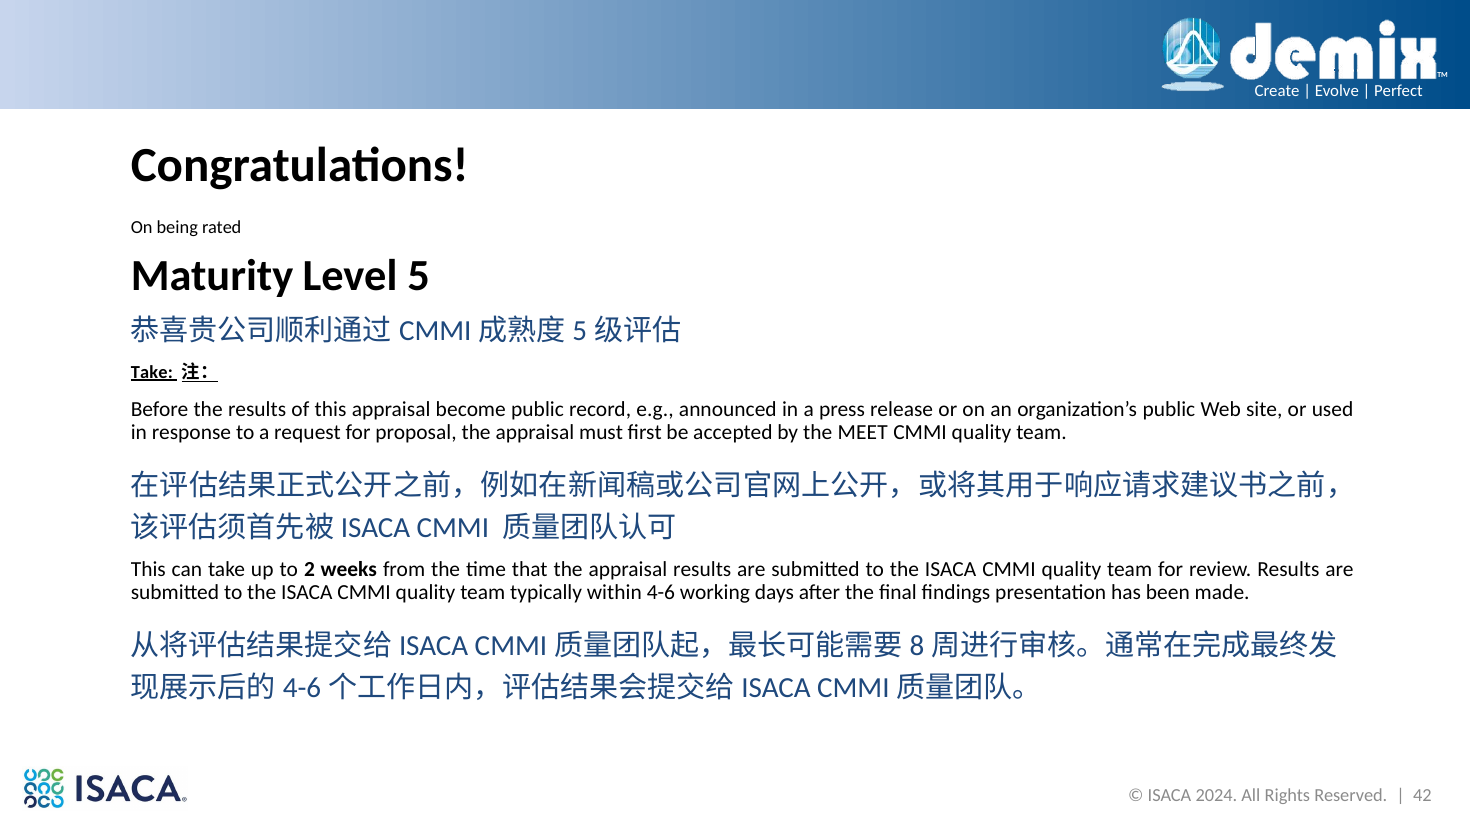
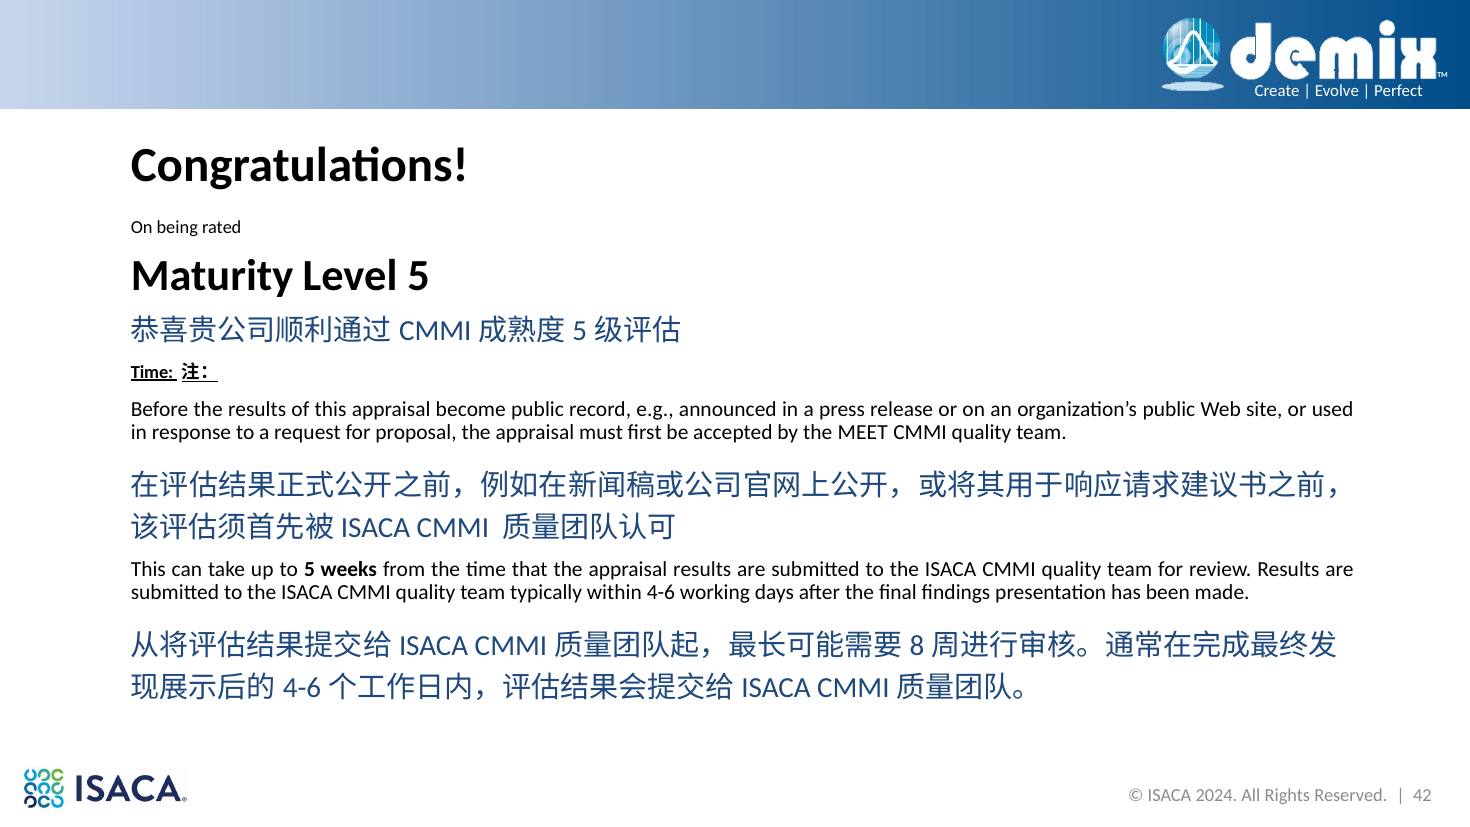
Take at (152, 372): Take -> Time
to 2: 2 -> 5
